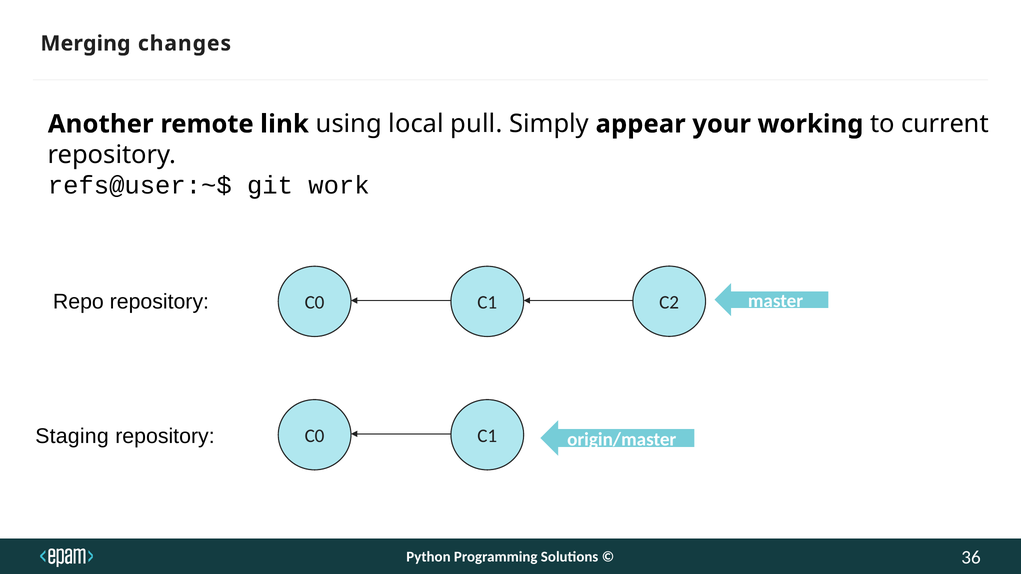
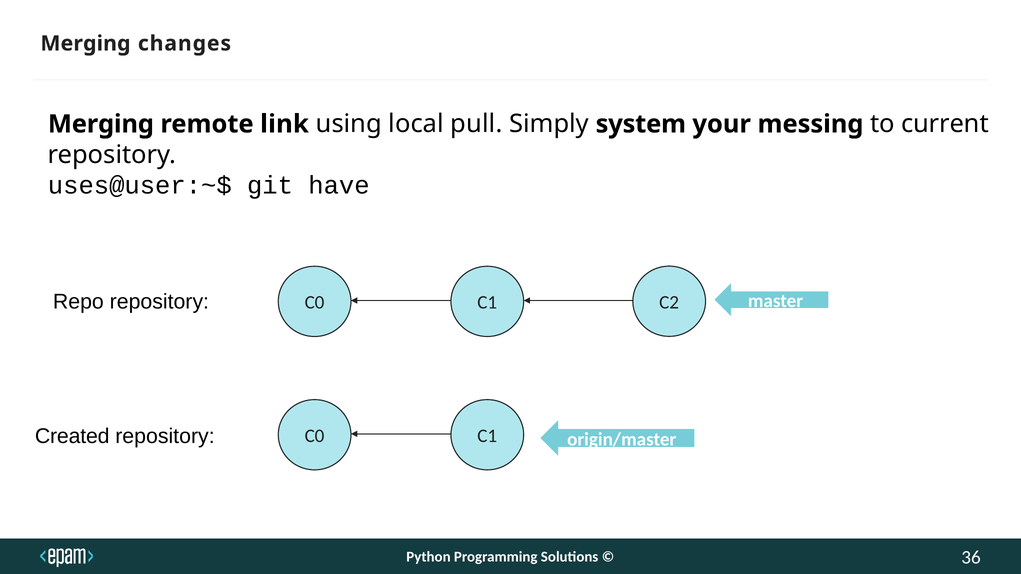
Another at (101, 124): Another -> Merging
appear: appear -> system
working: working -> messing
refs@user:~$: refs@user:~$ -> uses@user:~$
work: work -> have
Staging: Staging -> Created
